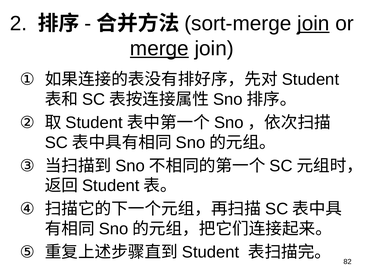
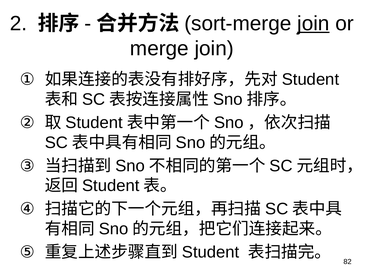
merge underline: present -> none
